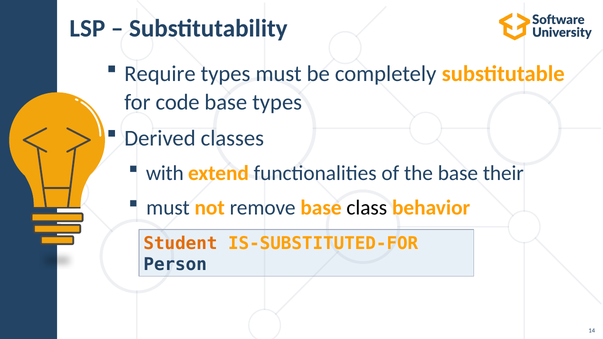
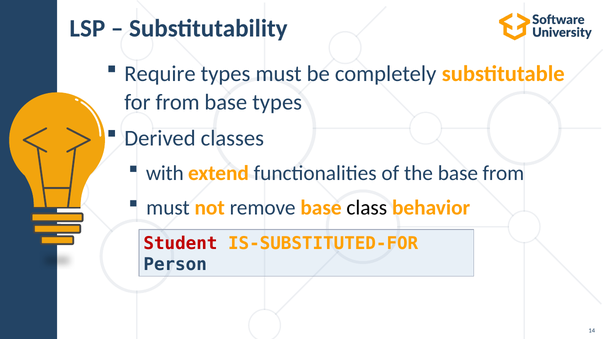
for code: code -> from
base their: their -> from
Student colour: orange -> red
